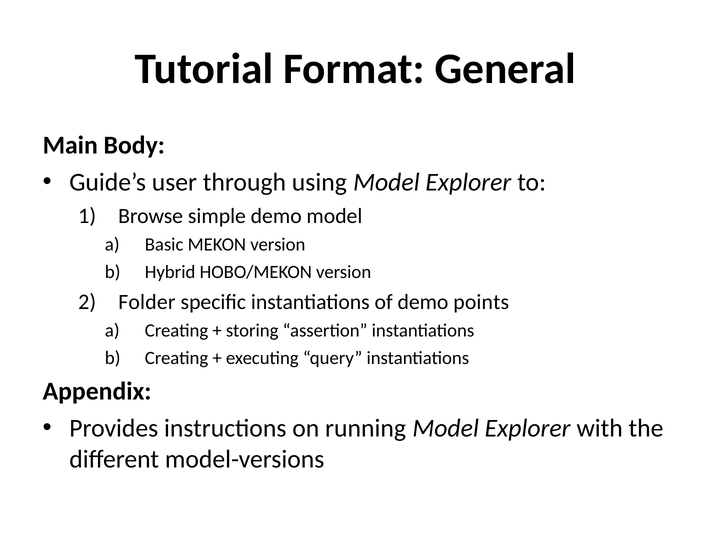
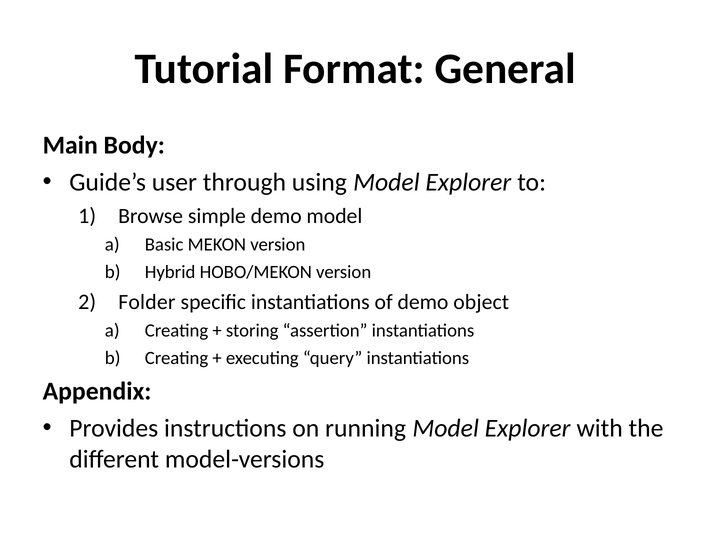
points: points -> object
